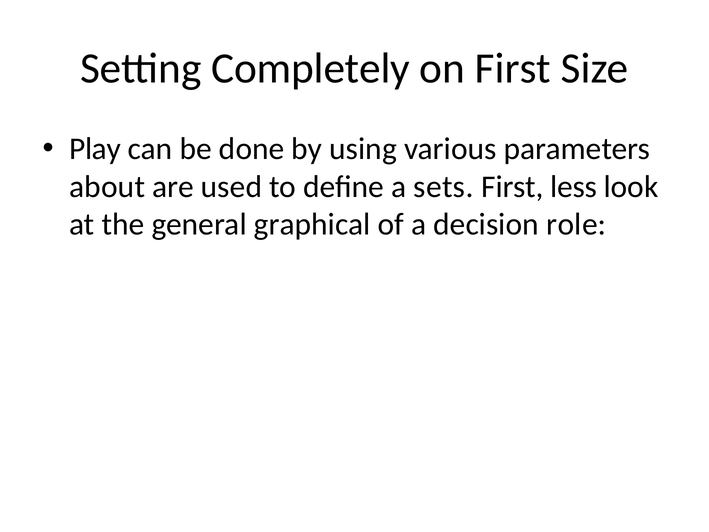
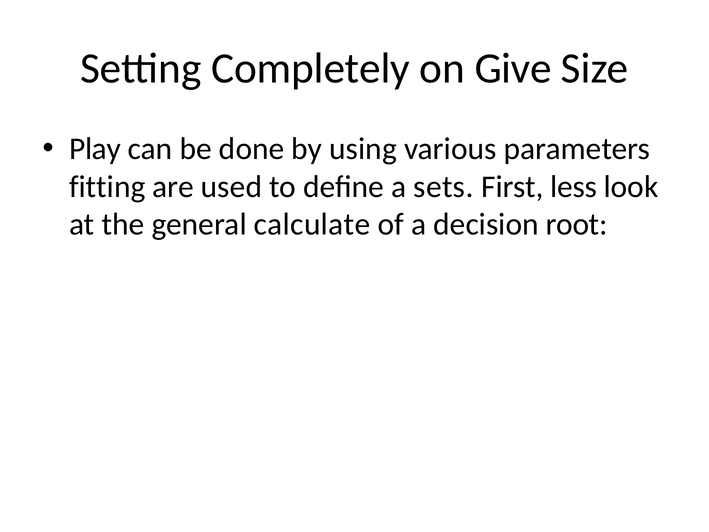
on First: First -> Give
about: about -> fitting
graphical: graphical -> calculate
role: role -> root
